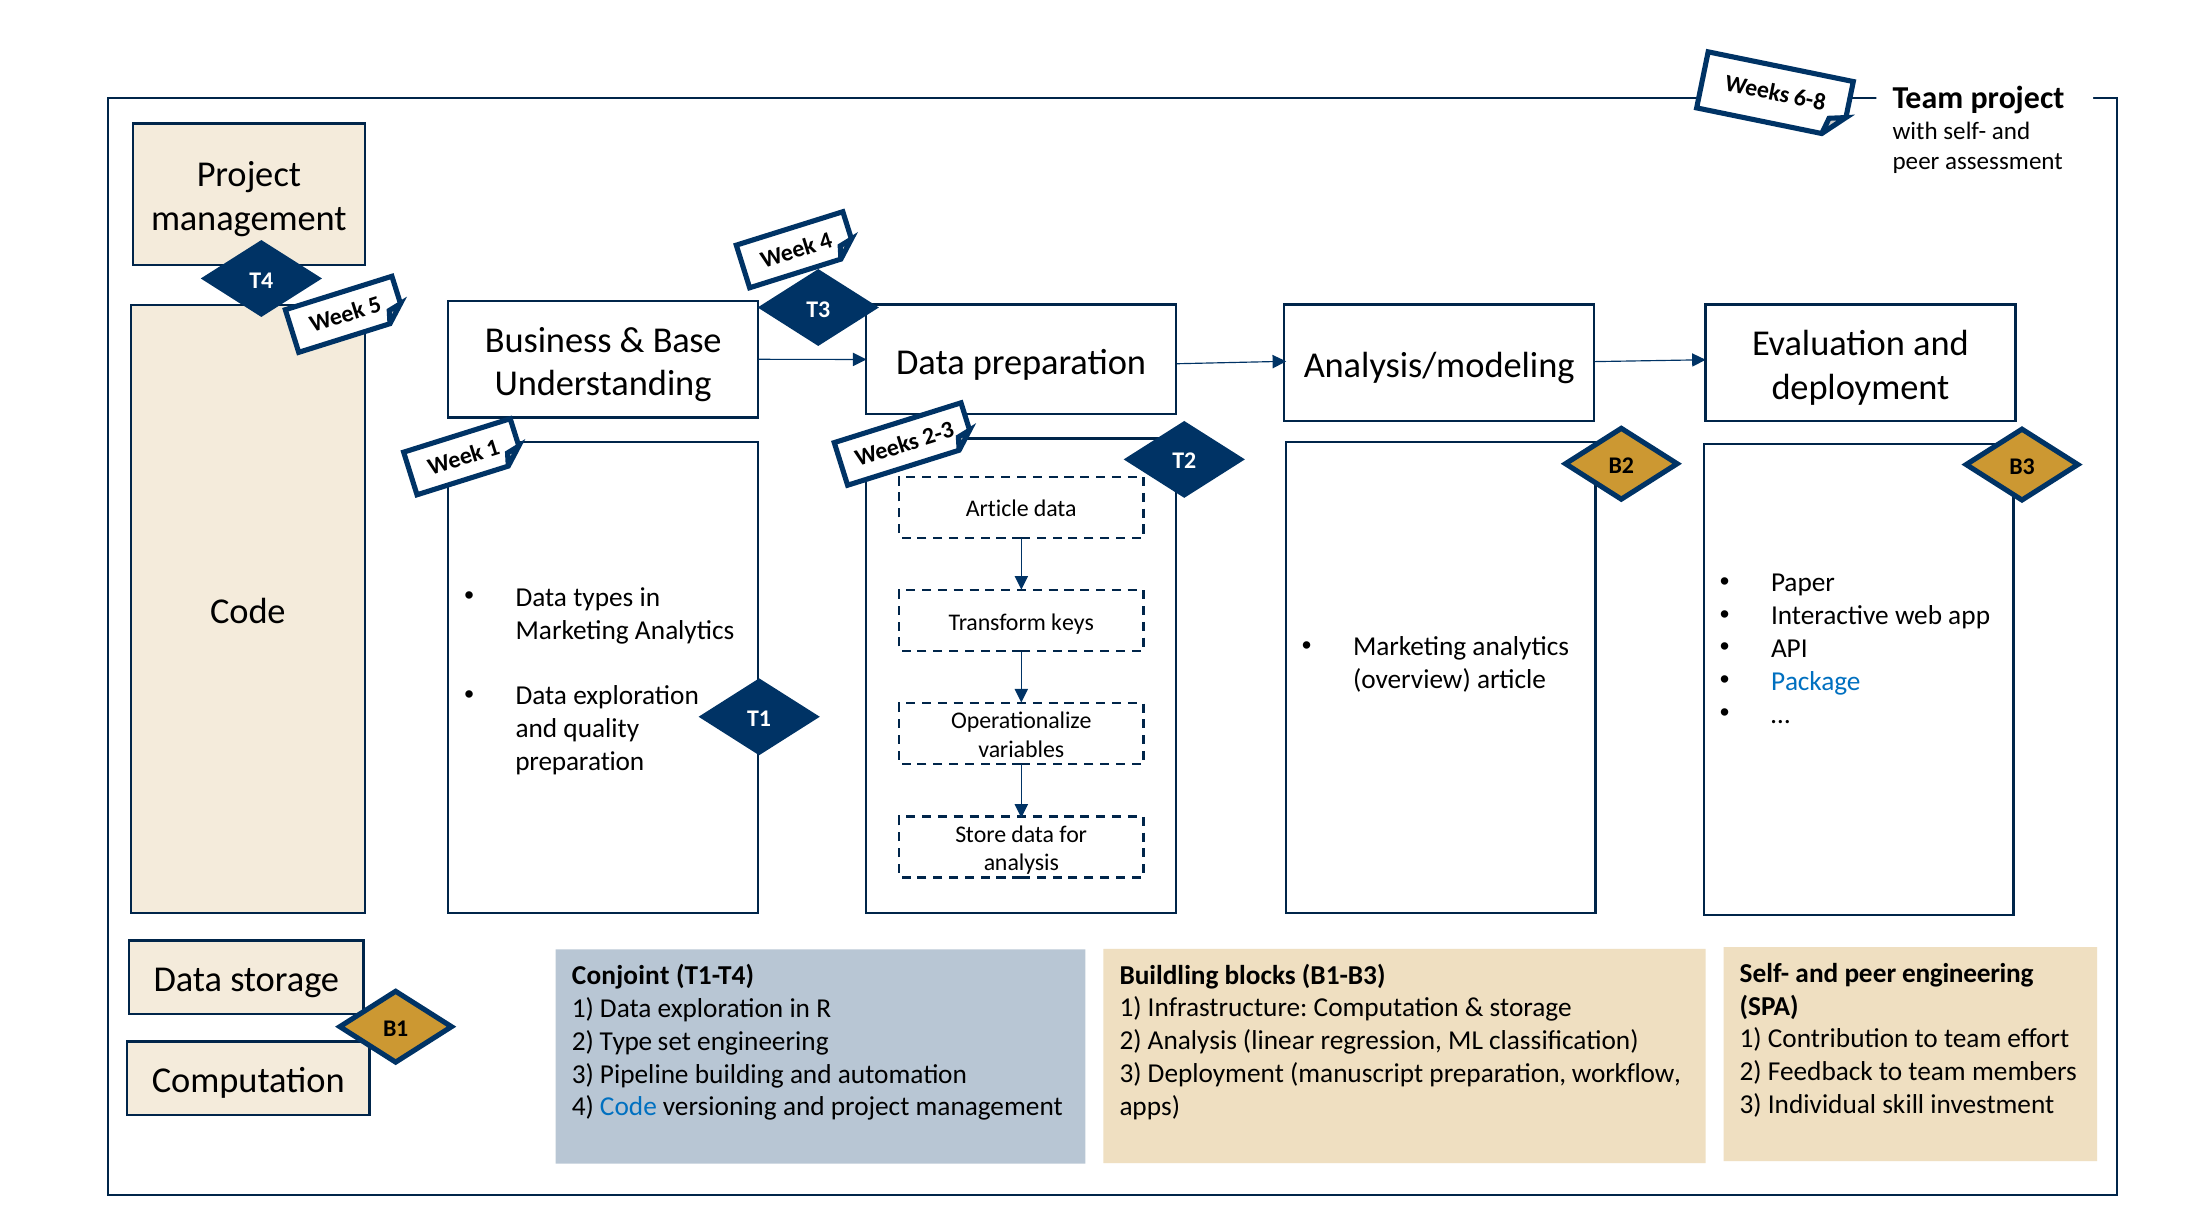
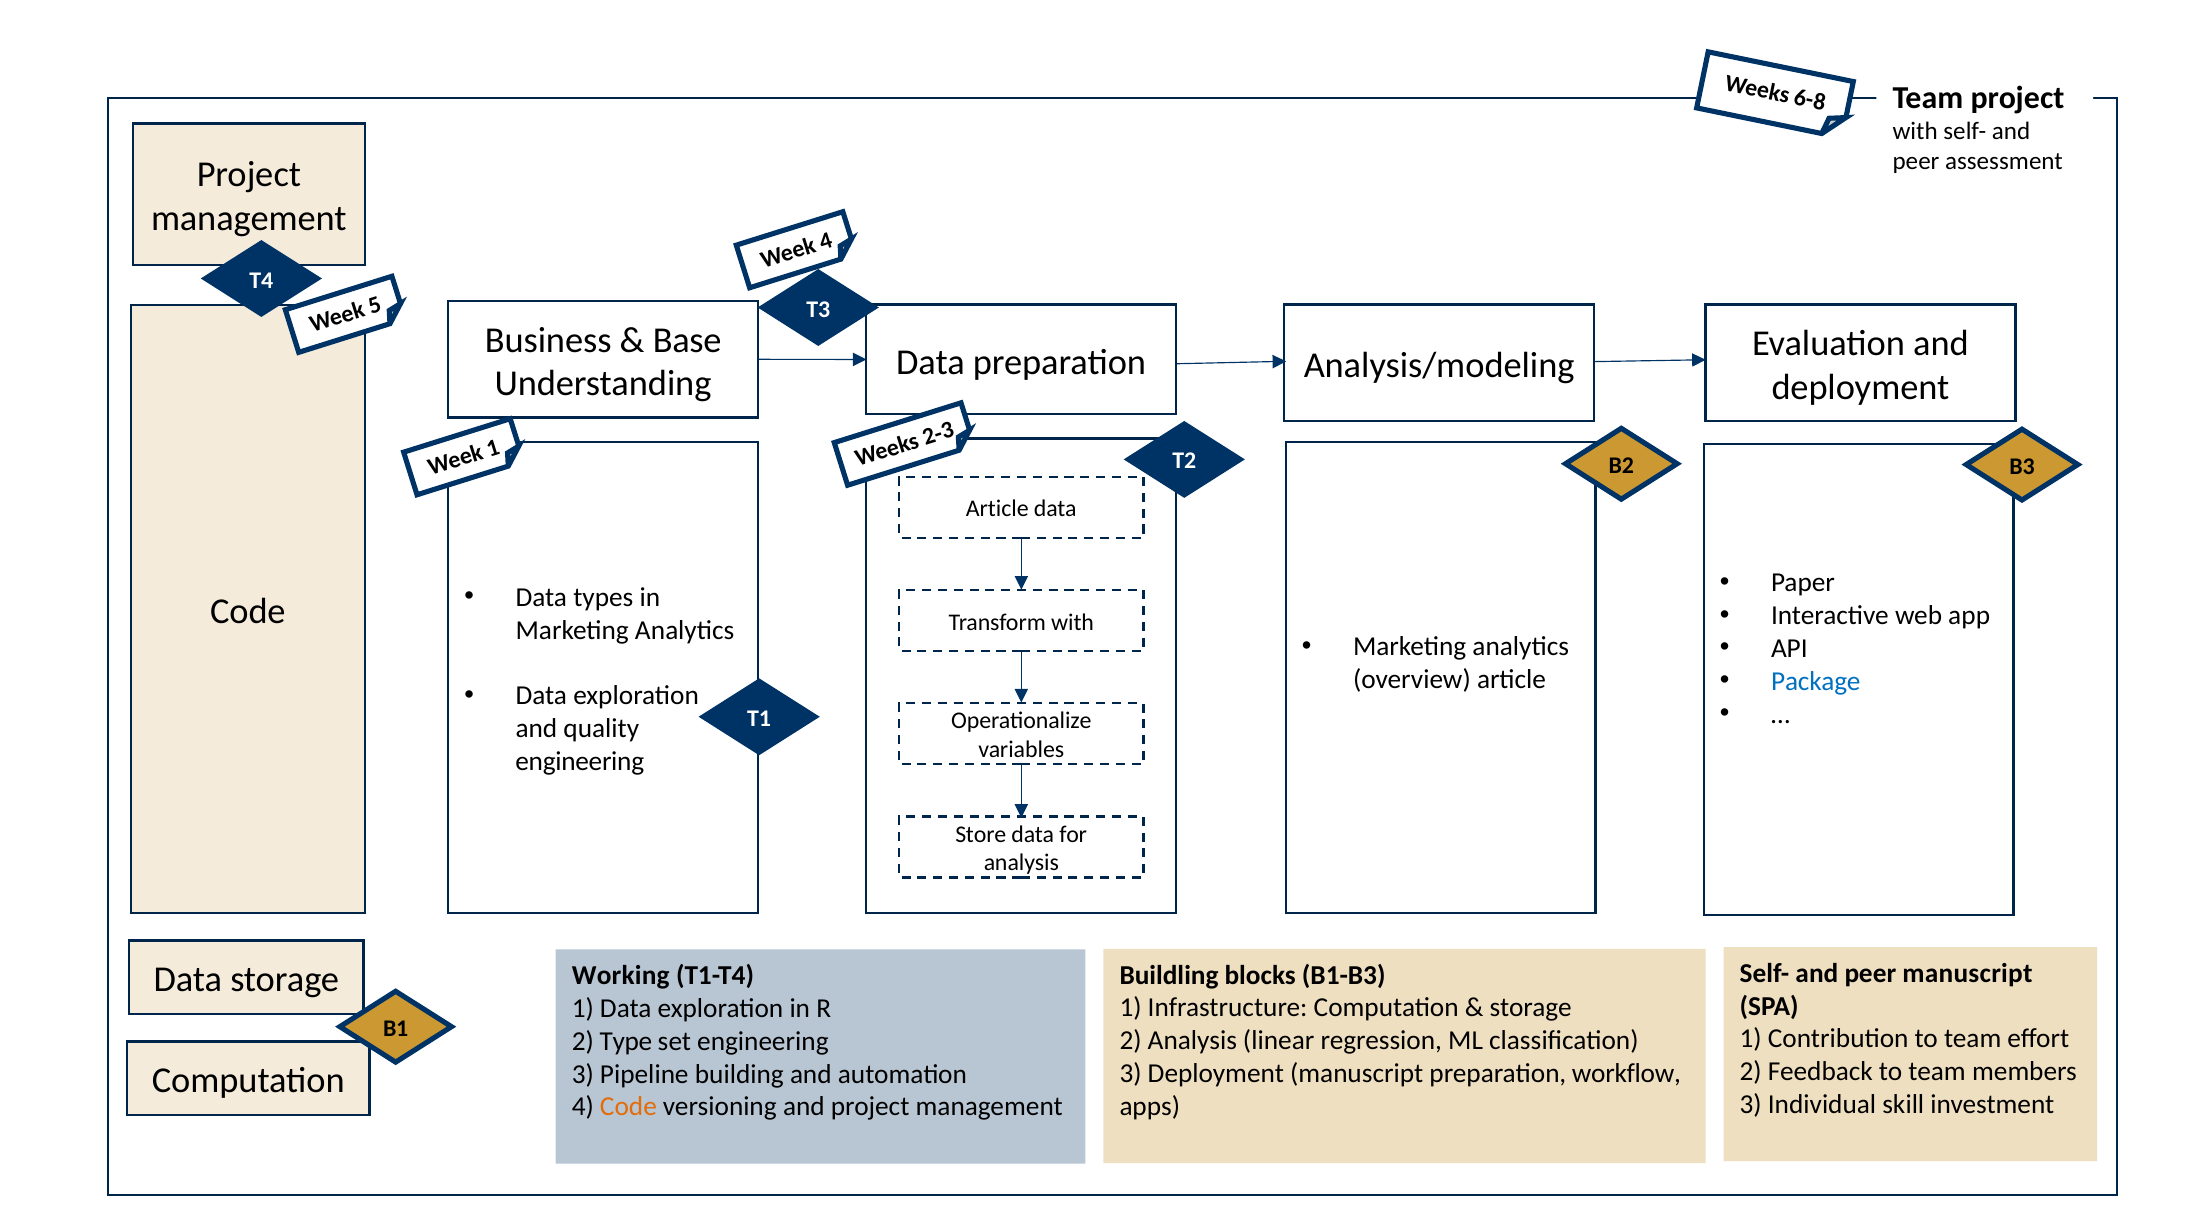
Transform keys: keys -> with
preparation at (580, 762): preparation -> engineering
peer engineering: engineering -> manuscript
Conjoint: Conjoint -> Working
Code at (628, 1107) colour: blue -> orange
